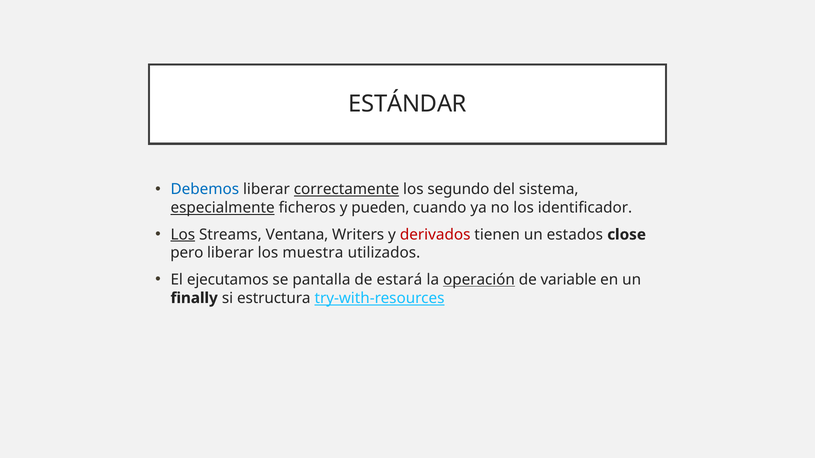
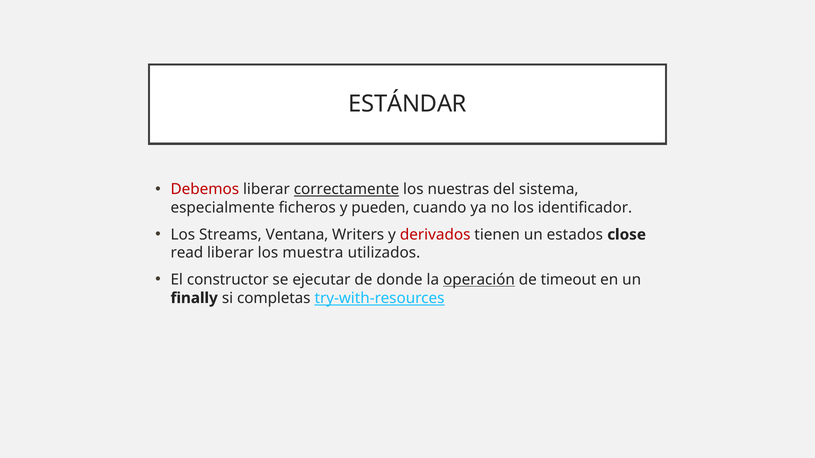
Debemos colour: blue -> red
segundo: segundo -> nuestras
especialmente underline: present -> none
Los at (183, 235) underline: present -> none
pero: pero -> read
ejecutamos: ejecutamos -> constructor
pantalla: pantalla -> ejecutar
estará: estará -> donde
variable: variable -> timeout
estructura: estructura -> completas
